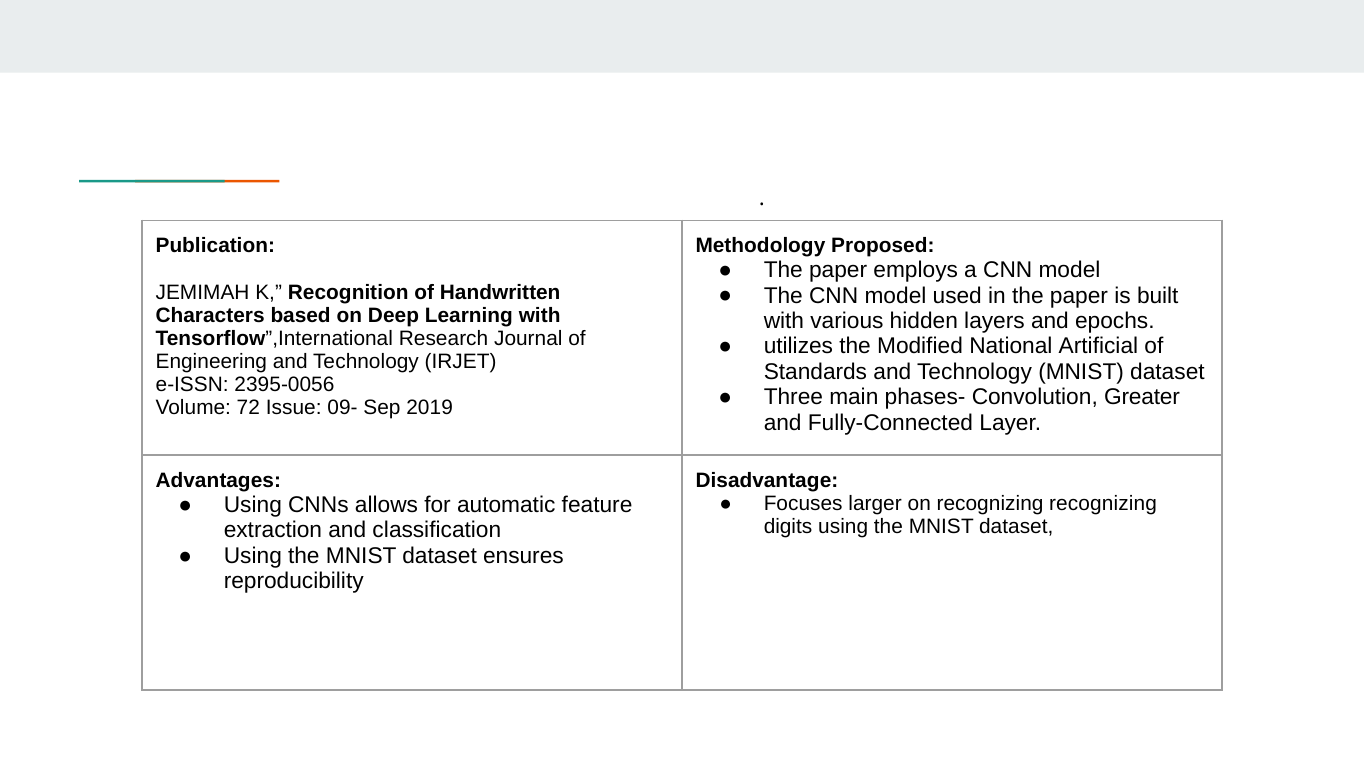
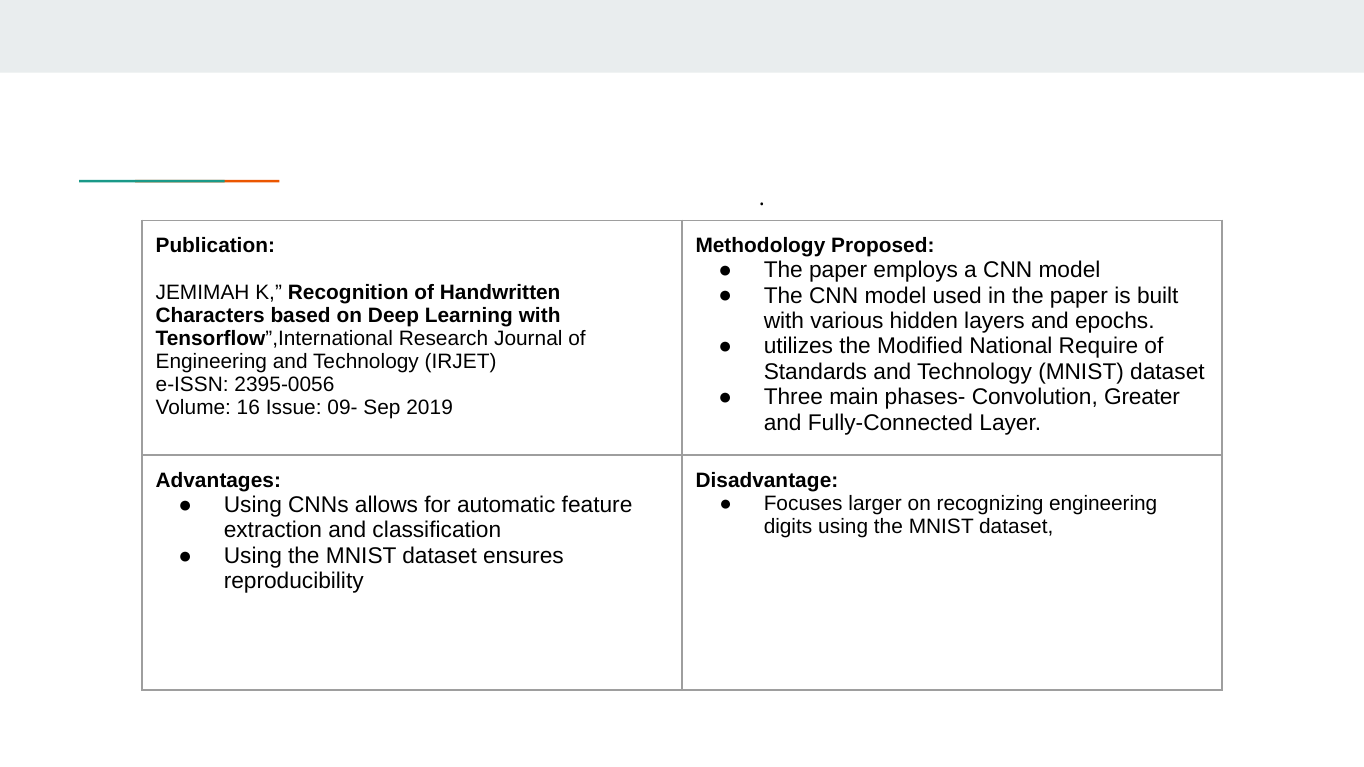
Artificial: Artificial -> Require
72: 72 -> 16
recognizing recognizing: recognizing -> engineering
